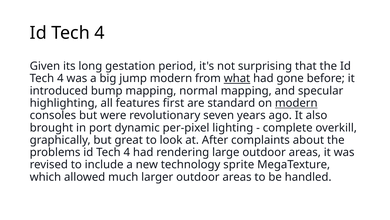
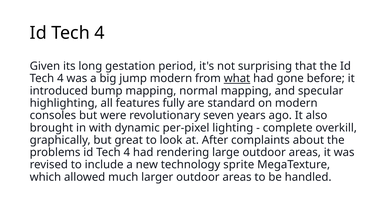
first: first -> fully
modern at (296, 103) underline: present -> none
port: port -> with
